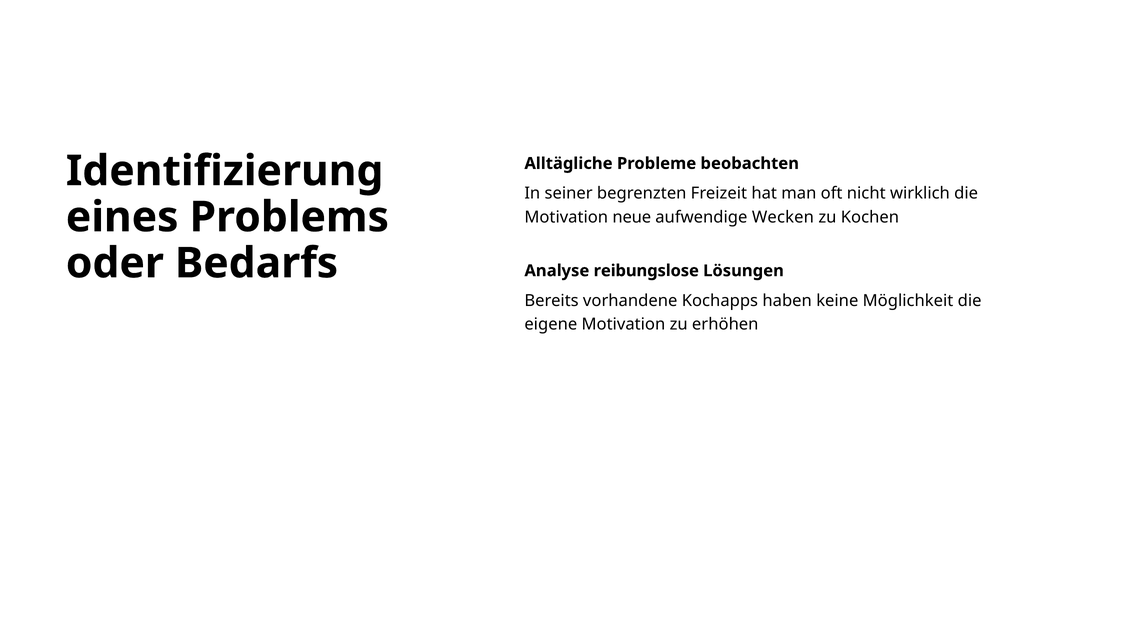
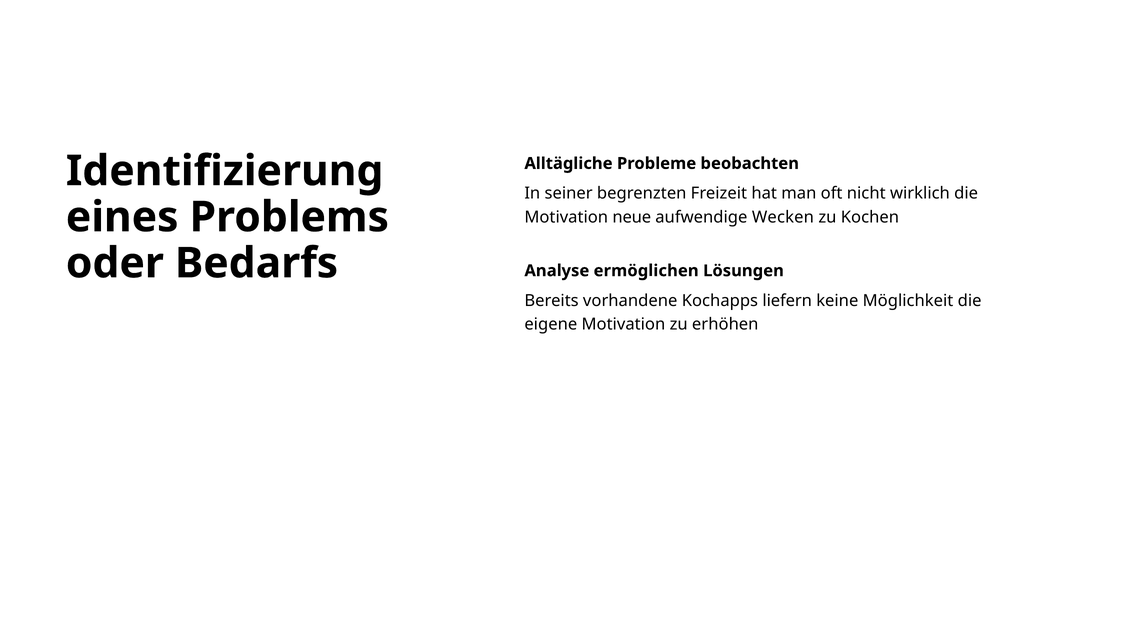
reibungslose: reibungslose -> ermöglichen
haben: haben -> liefern
